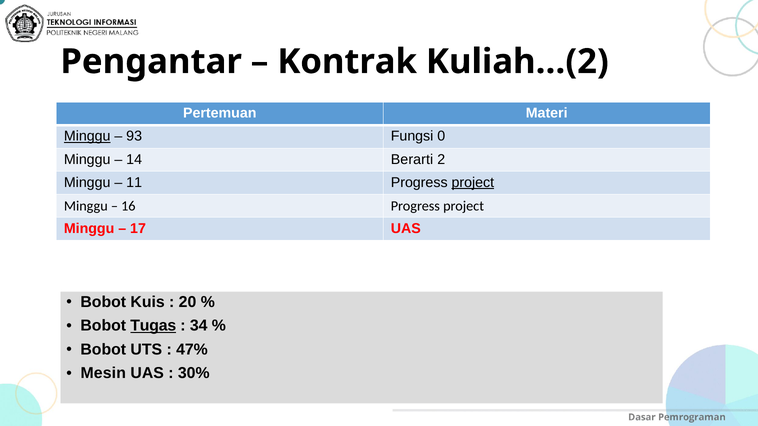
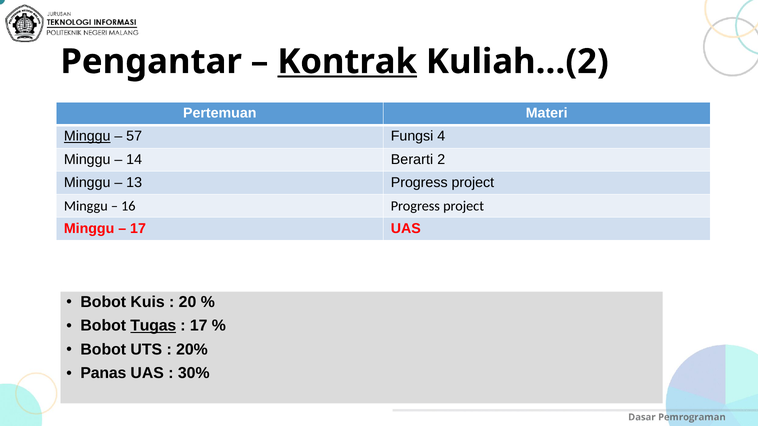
Kontrak underline: none -> present
93: 93 -> 57
0: 0 -> 4
11: 11 -> 13
project at (473, 183) underline: present -> none
34 at (199, 326): 34 -> 17
47%: 47% -> 20%
Mesin: Mesin -> Panas
